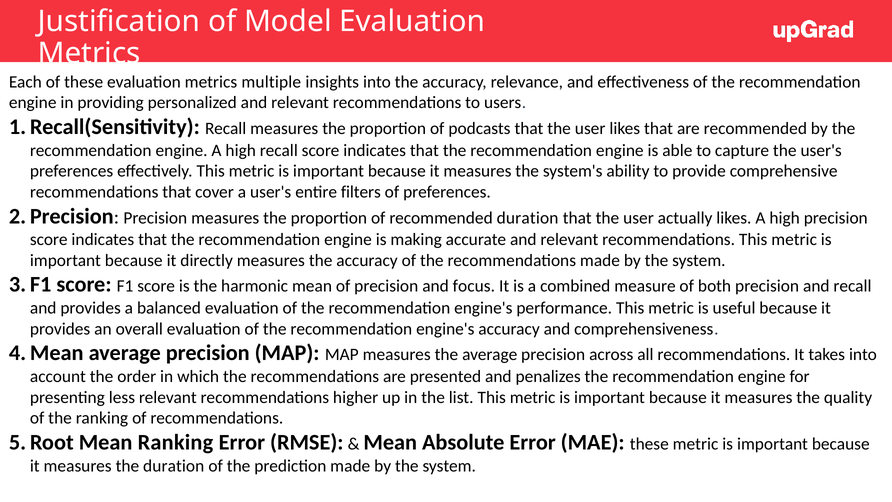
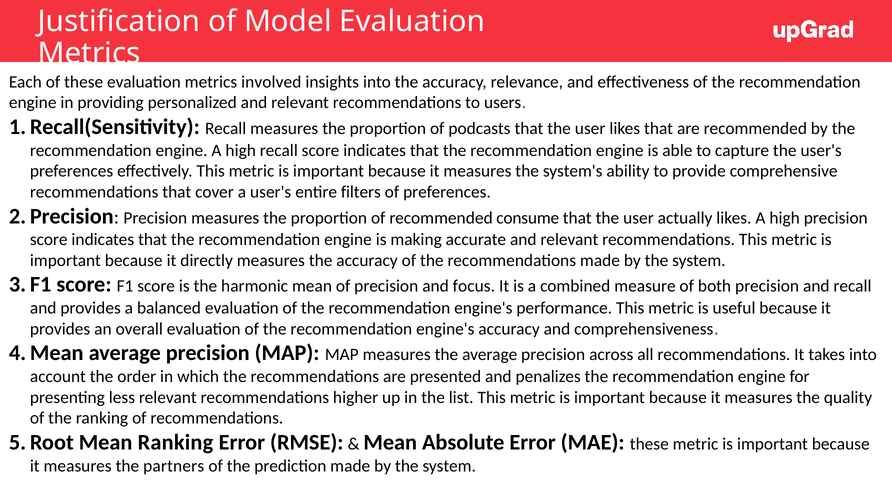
multiple: multiple -> involved
recommended duration: duration -> consume
the duration: duration -> partners
